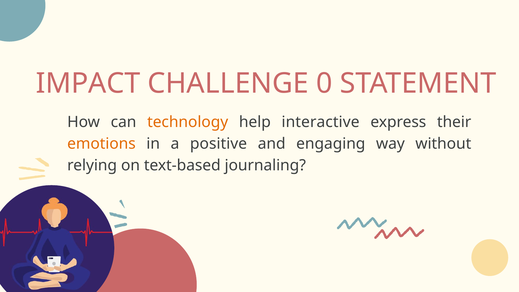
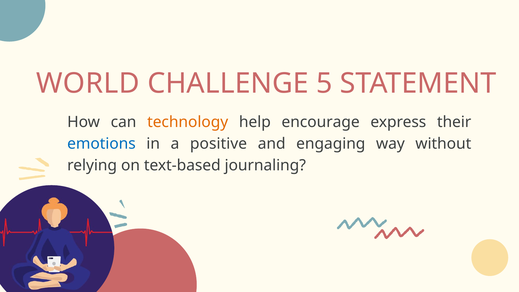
IMPACT: IMPACT -> WORLD
0: 0 -> 5
interactive: interactive -> encourage
emotions colour: orange -> blue
